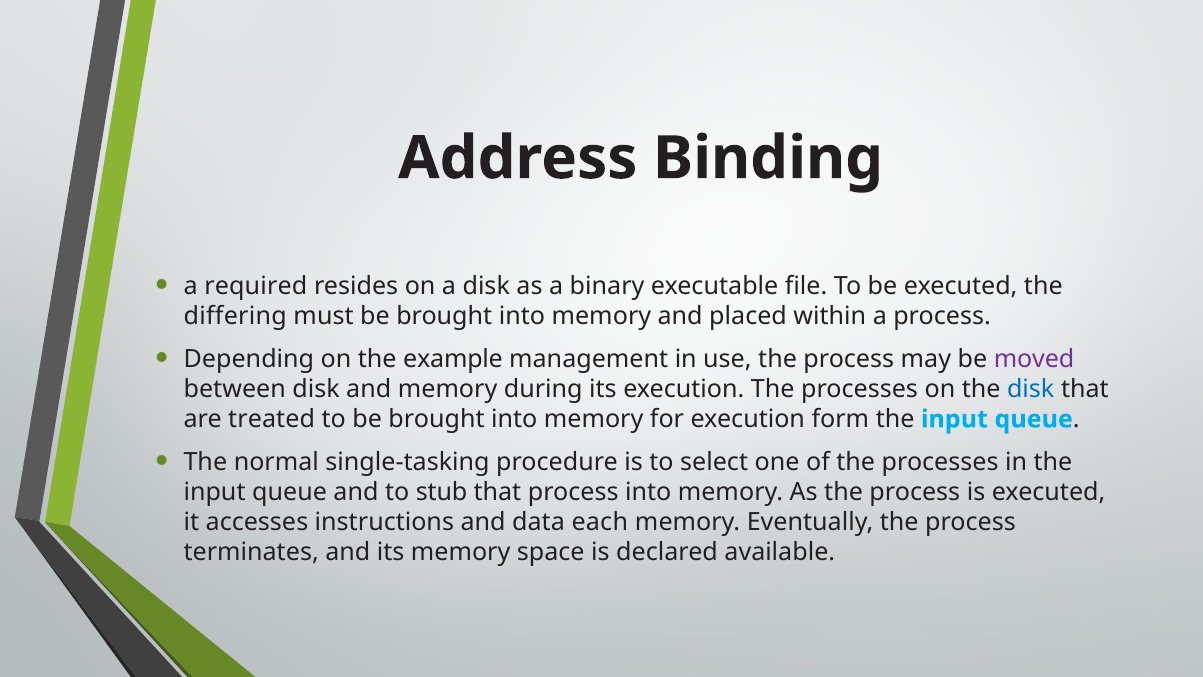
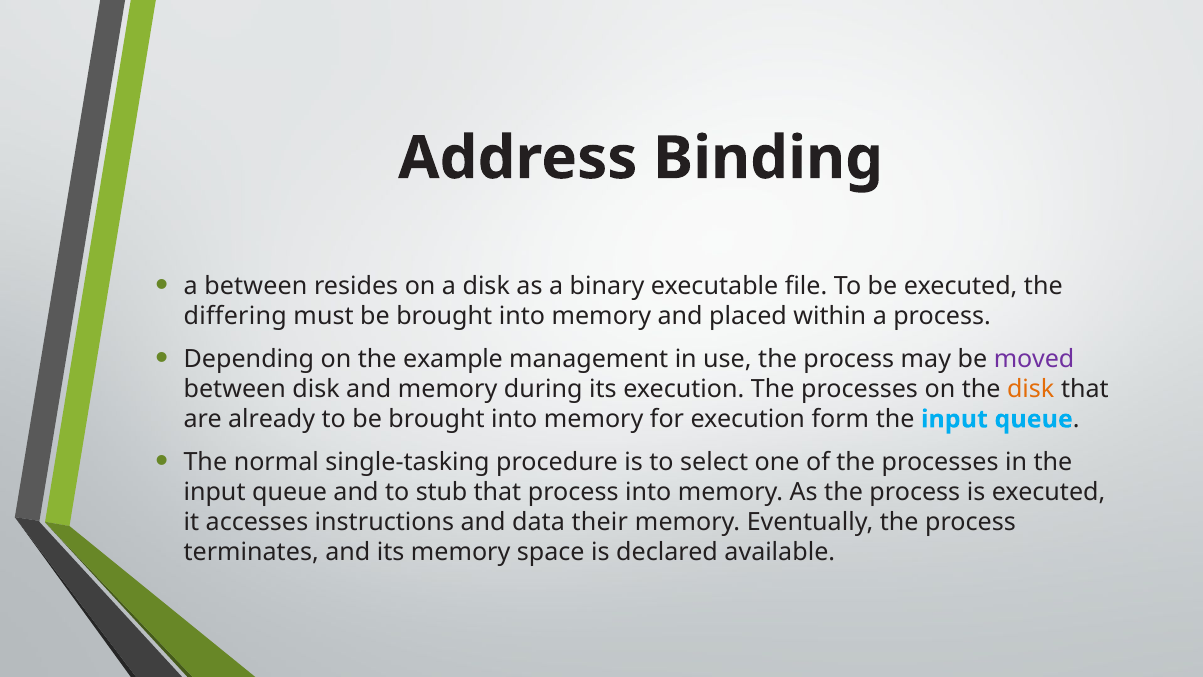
a required: required -> between
disk at (1031, 389) colour: blue -> orange
treated: treated -> already
each: each -> their
